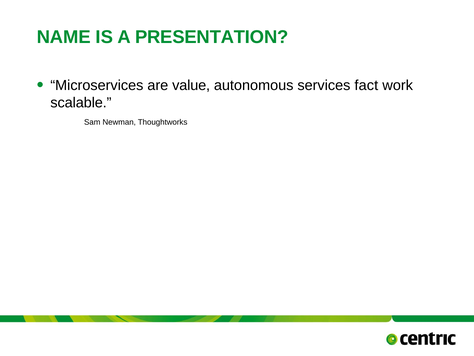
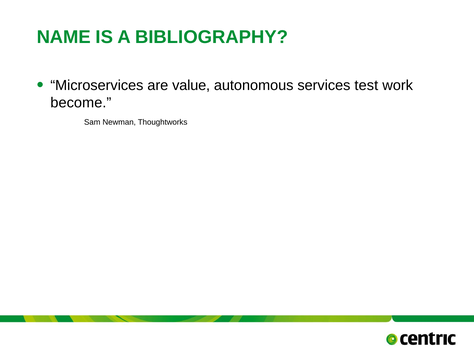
A PRESENTATION: PRESENTATION -> BIBLIOGRAPHY
fact: fact -> test
scalable: scalable -> become
